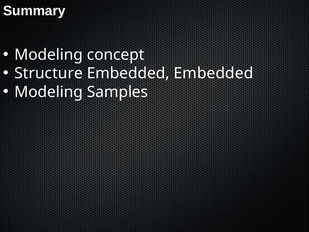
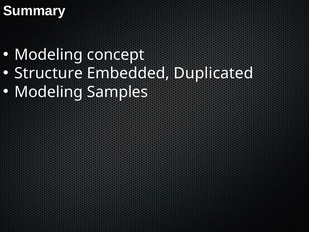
Embedded Embedded: Embedded -> Duplicated
